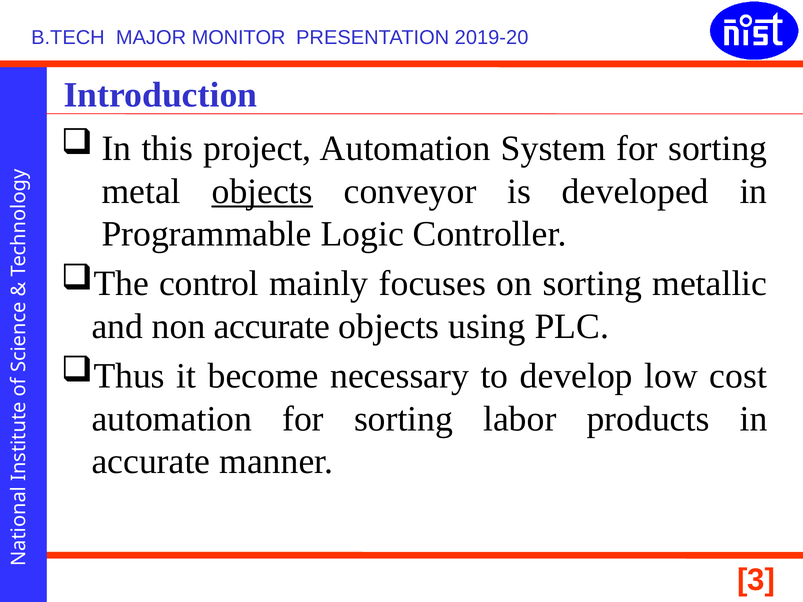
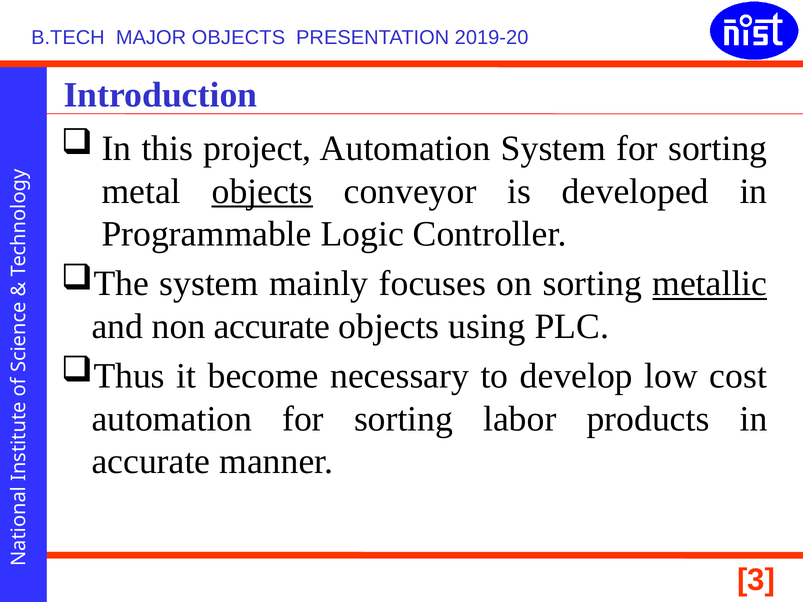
MONITOR at (239, 38): MONITOR -> OBJECTS
The control: control -> system
metallic underline: none -> present
